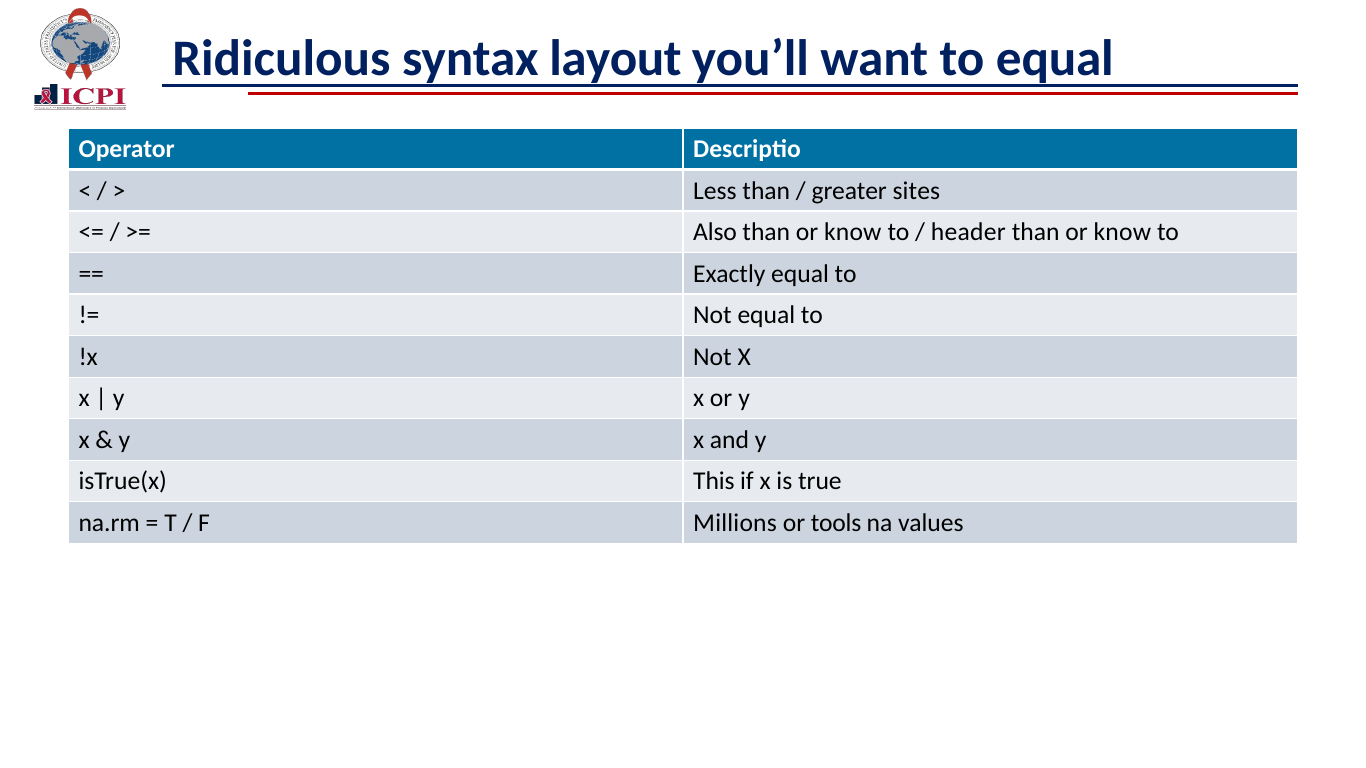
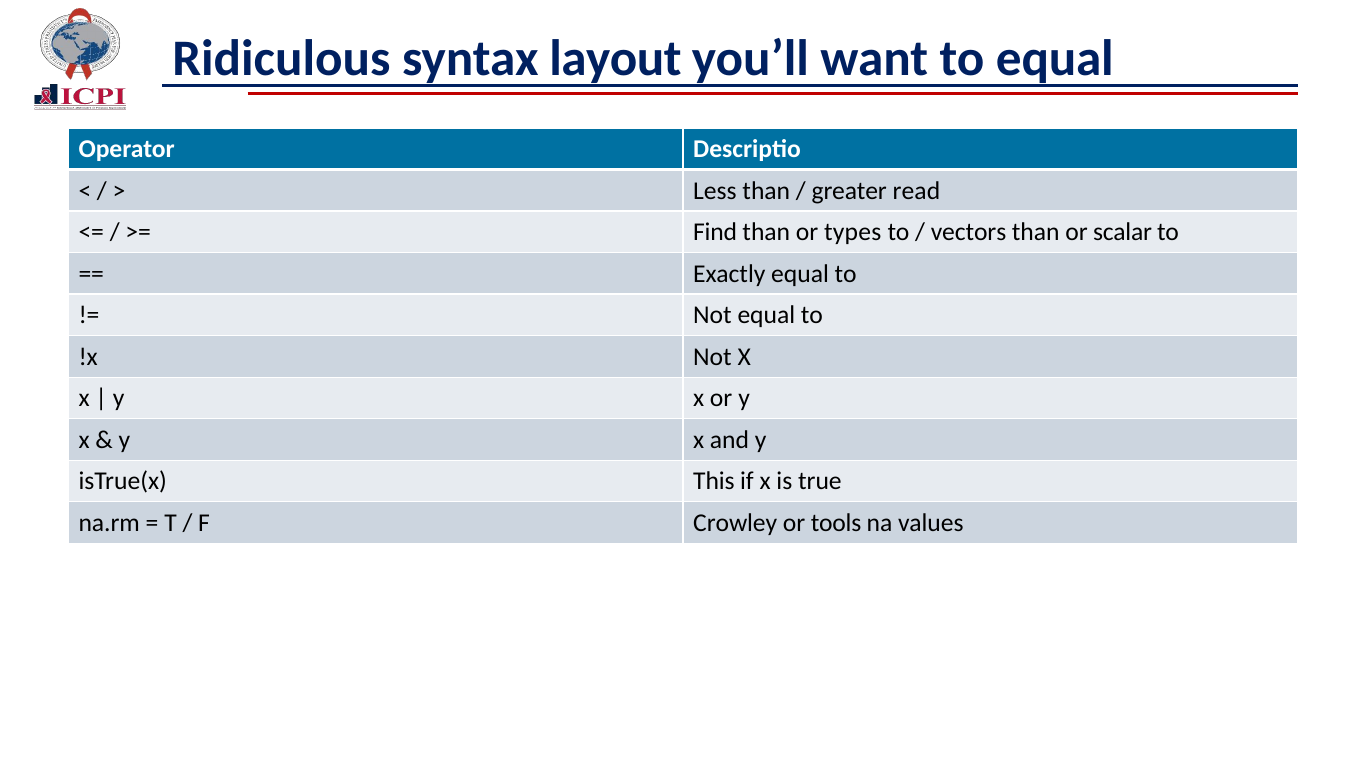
sites: sites -> read
Also: Also -> Find
know at (853, 232): know -> types
header: header -> vectors
know at (1122, 232): know -> scalar
Millions: Millions -> Crowley
